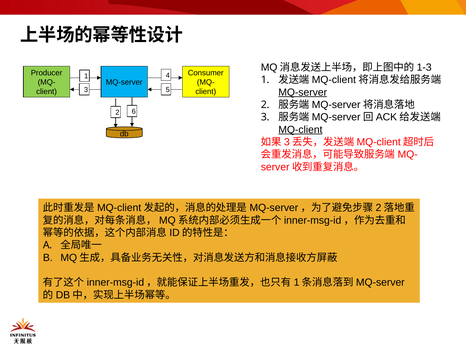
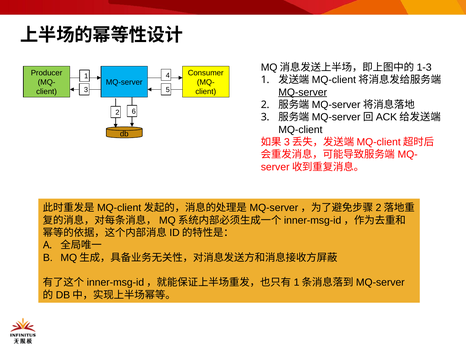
MQ-client underline: present -> none
